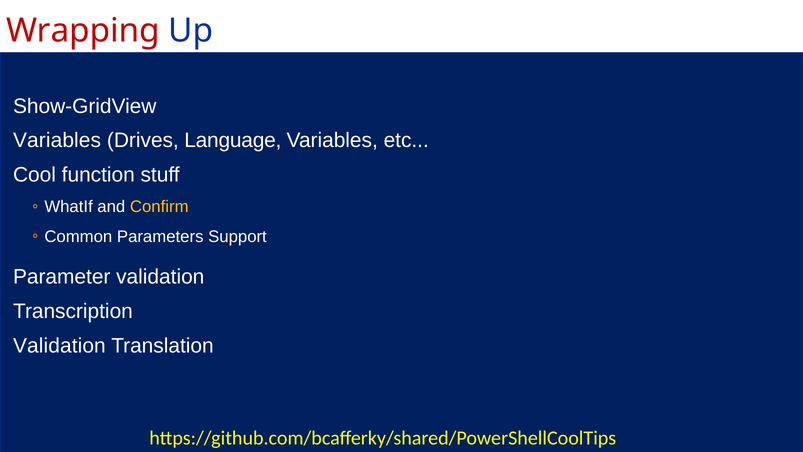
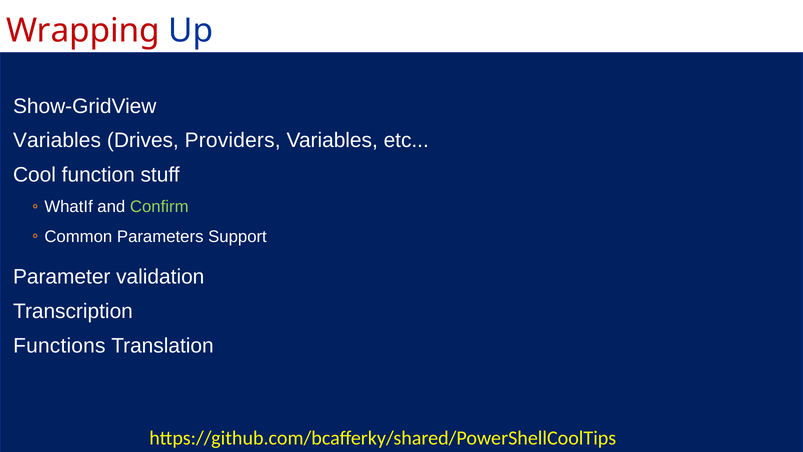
Language: Language -> Providers
Confirm colour: yellow -> light green
Validation at (59, 345): Validation -> Functions
